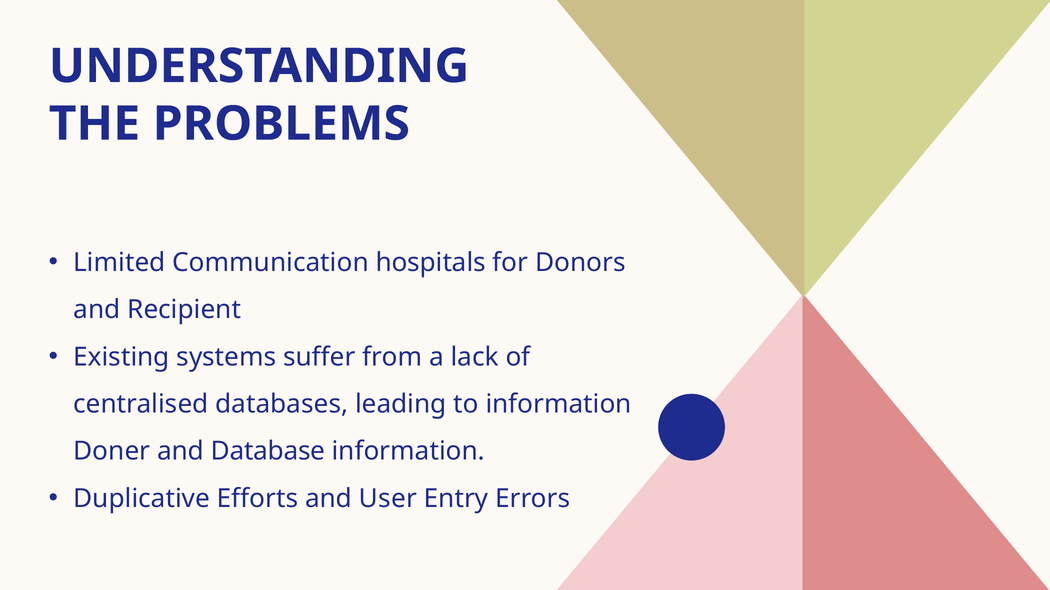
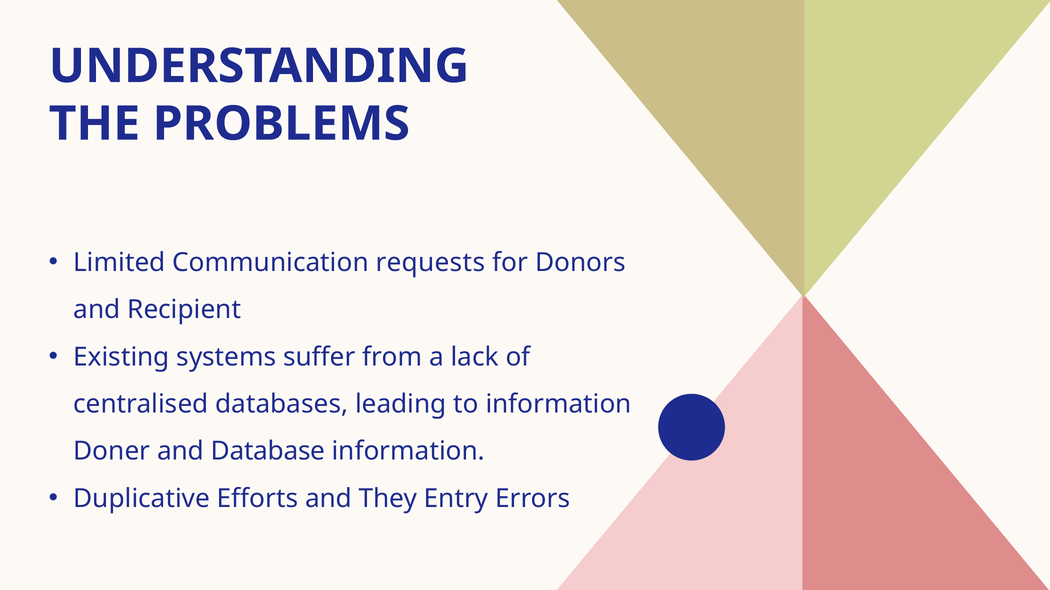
hospitals: hospitals -> requests
User: User -> They
